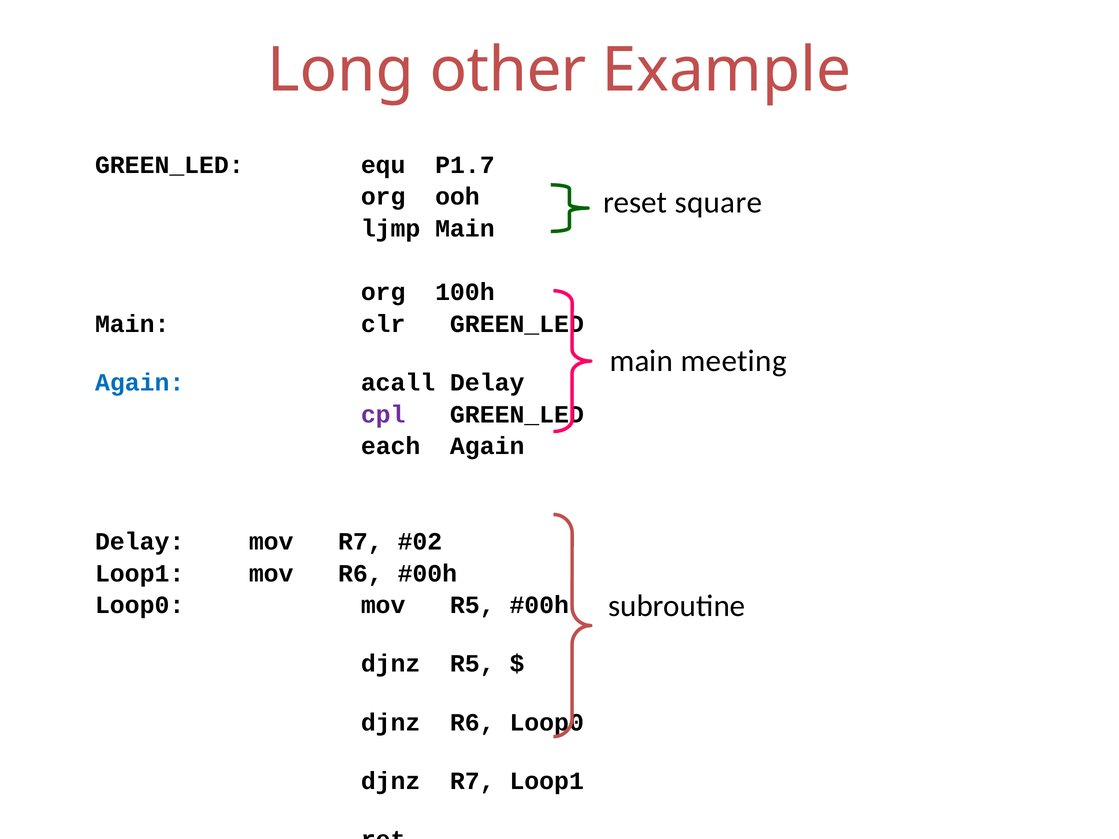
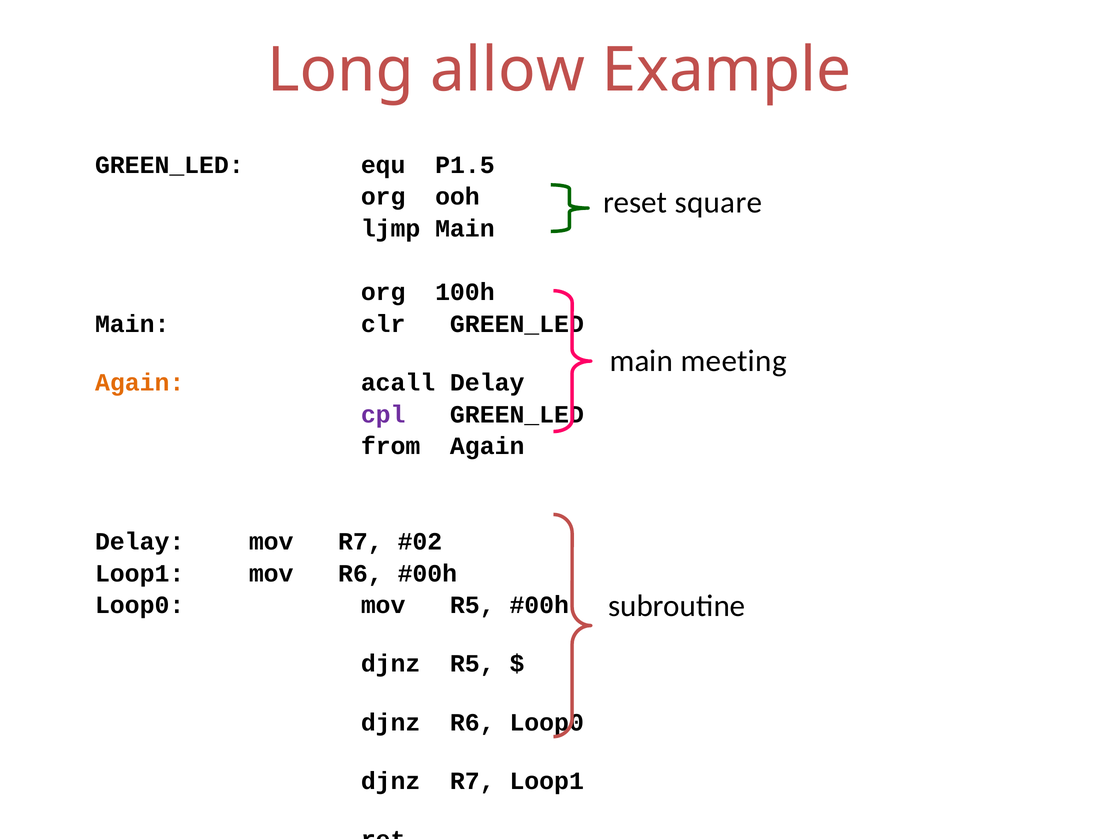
other: other -> allow
P1.7: P1.7 -> P1.5
Again at (140, 383) colour: blue -> orange
each: each -> from
